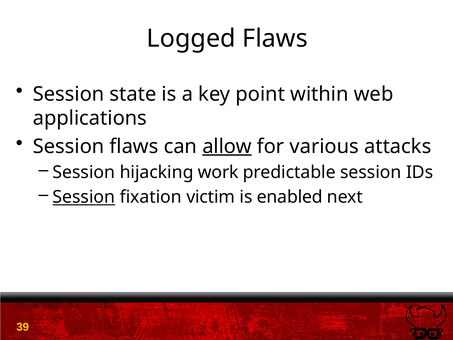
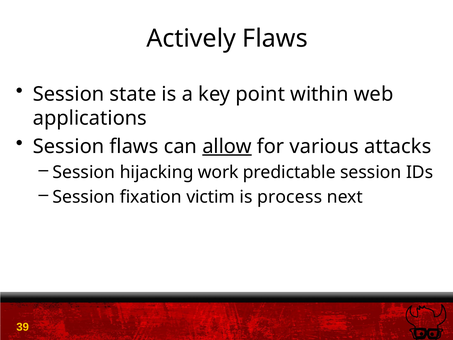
Logged: Logged -> Actively
Session at (84, 197) underline: present -> none
enabled: enabled -> process
